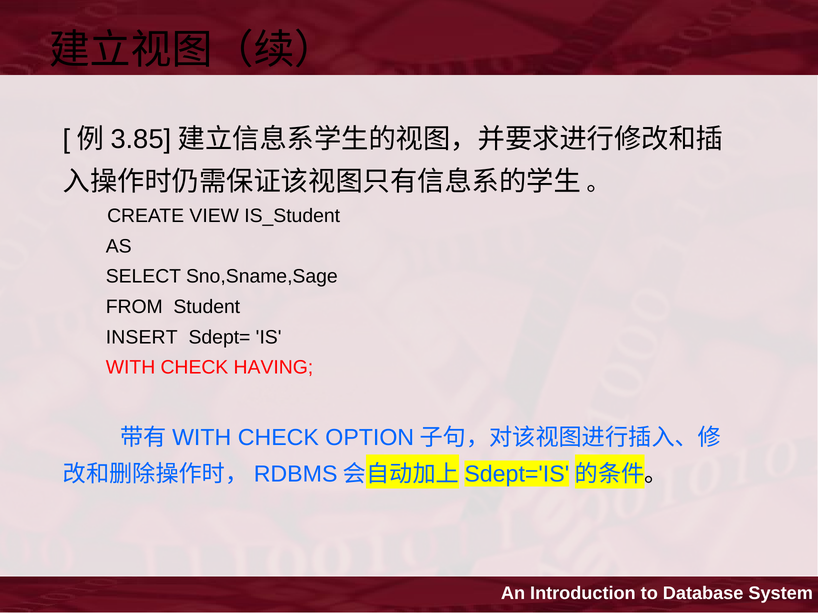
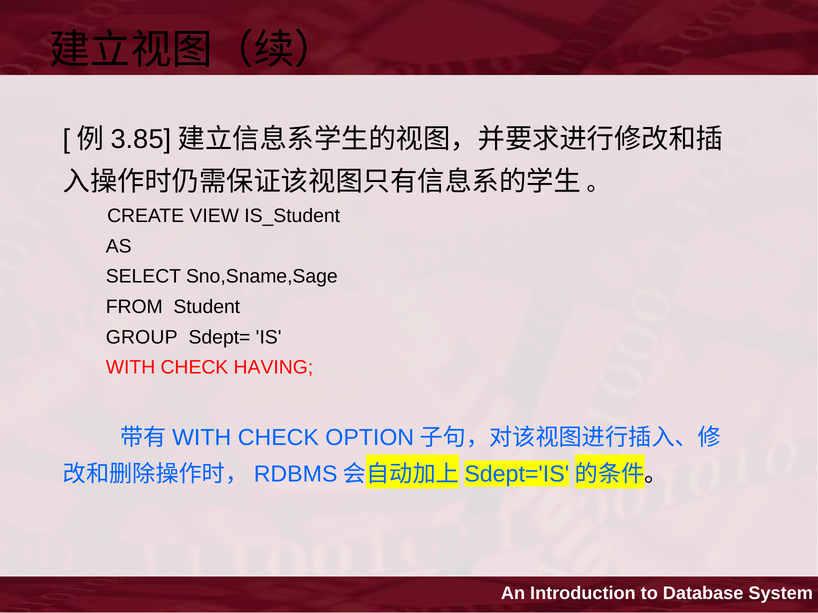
INSERT: INSERT -> GROUP
